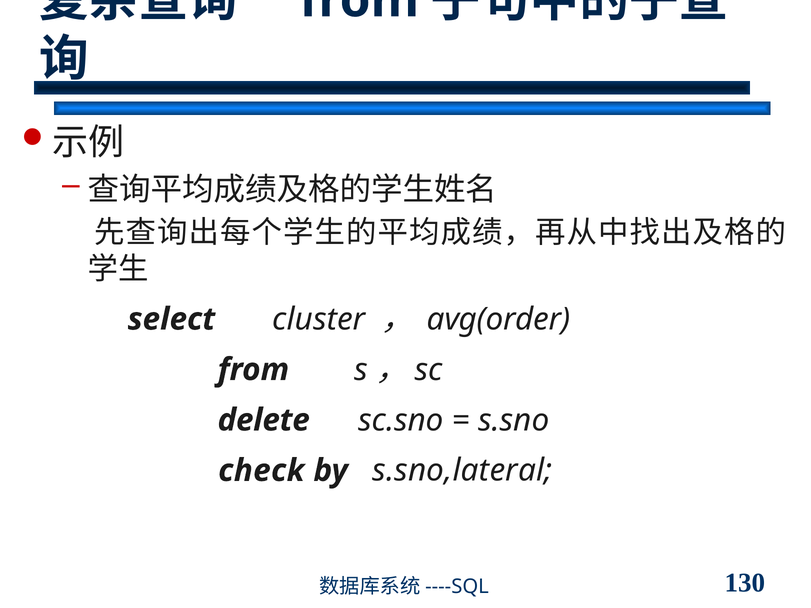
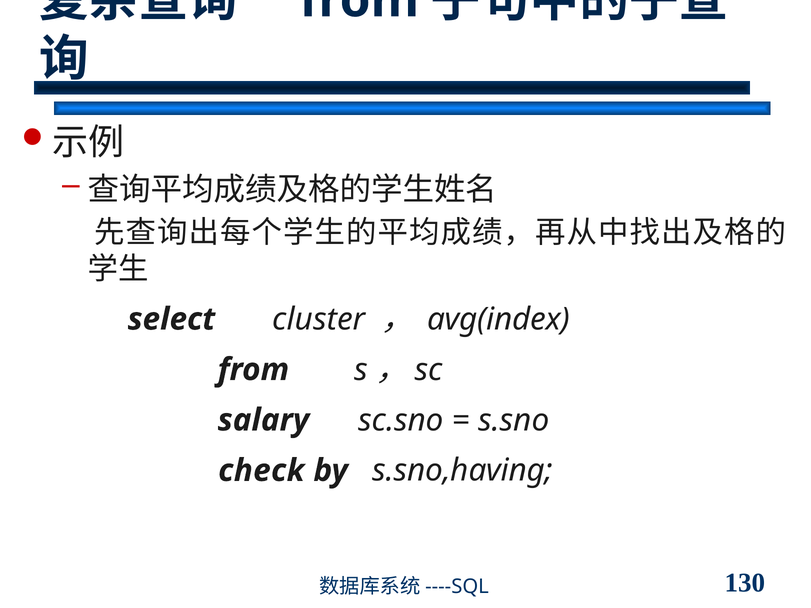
avg(order: avg(order -> avg(index
delete: delete -> salary
s.sno,lateral: s.sno,lateral -> s.sno,having
